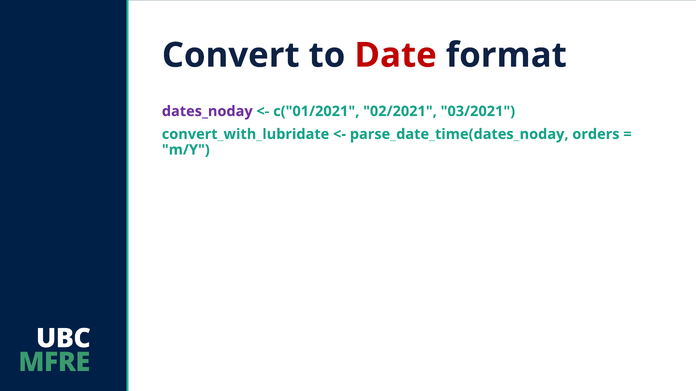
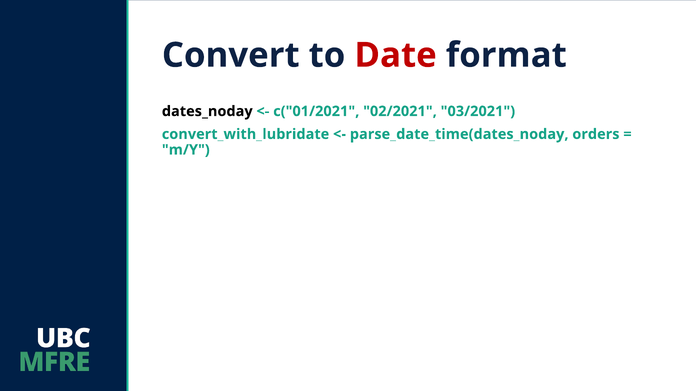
dates_noday colour: purple -> black
